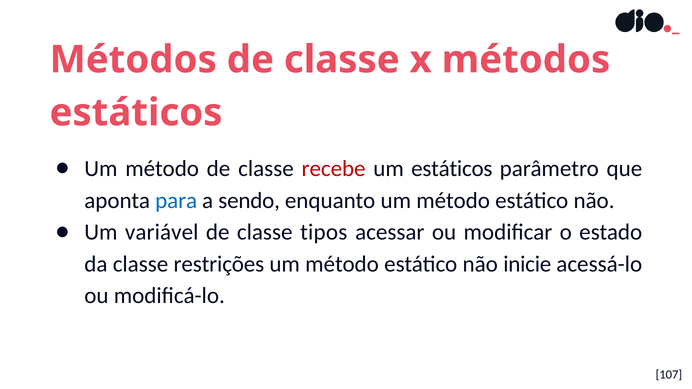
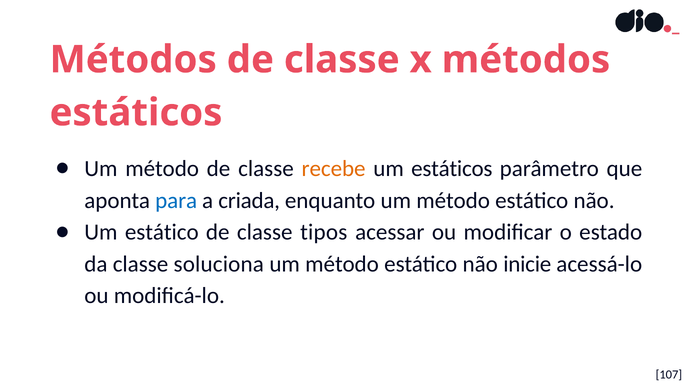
recebe colour: red -> orange
sendo: sendo -> criada
Um variável: variável -> estático
restrições: restrições -> soluciona
